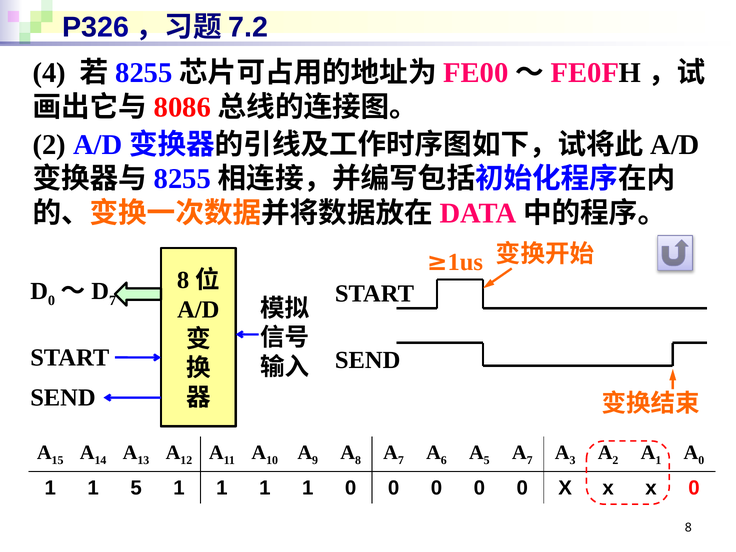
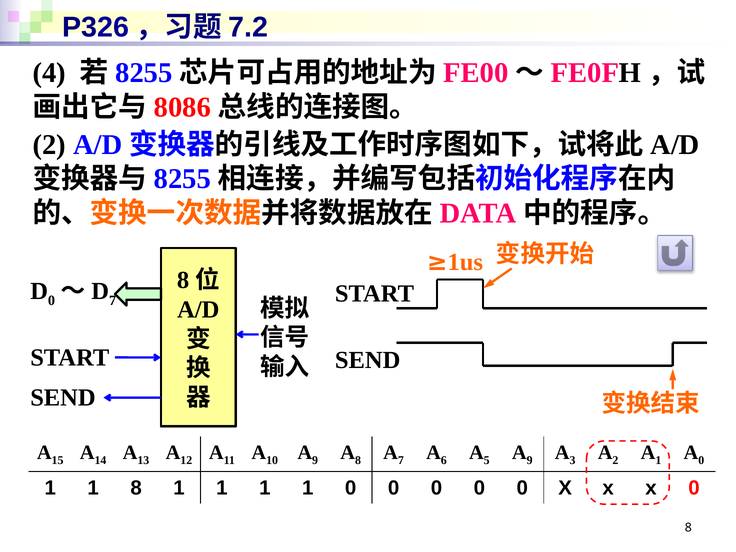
7 at (530, 461): 7 -> 9
1 5: 5 -> 8
